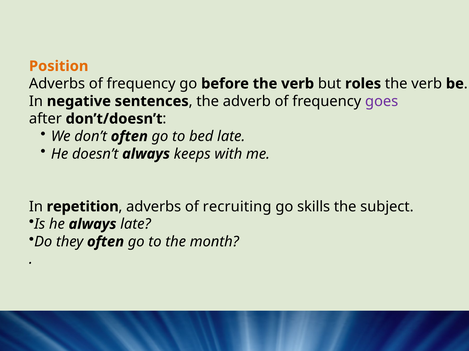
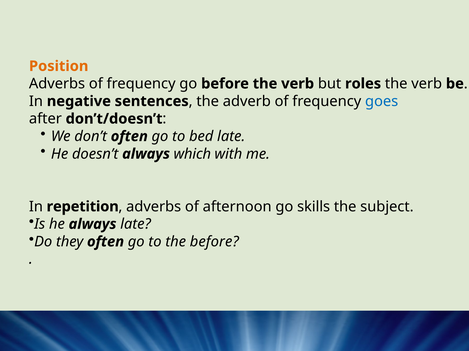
goes colour: purple -> blue
keeps: keeps -> which
recruiting: recruiting -> afternoon
the month: month -> before
